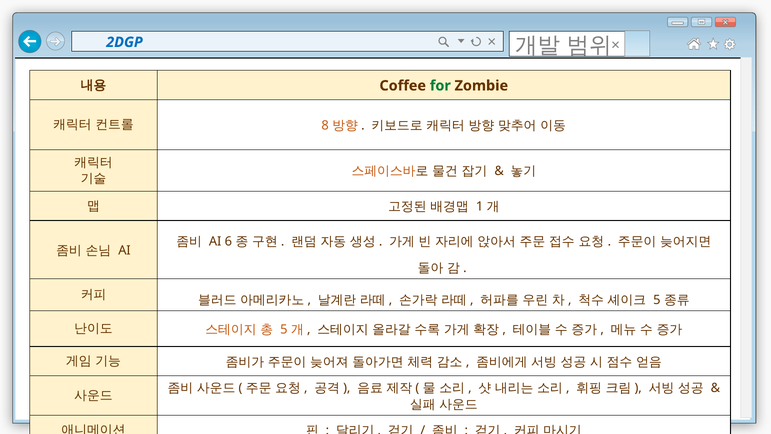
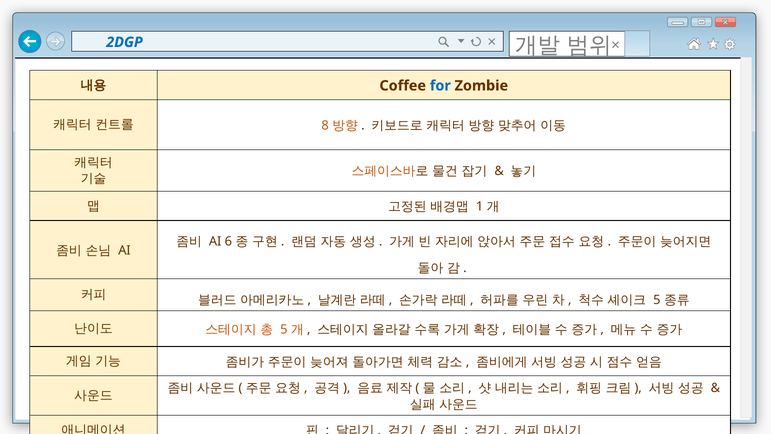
for colour: green -> blue
